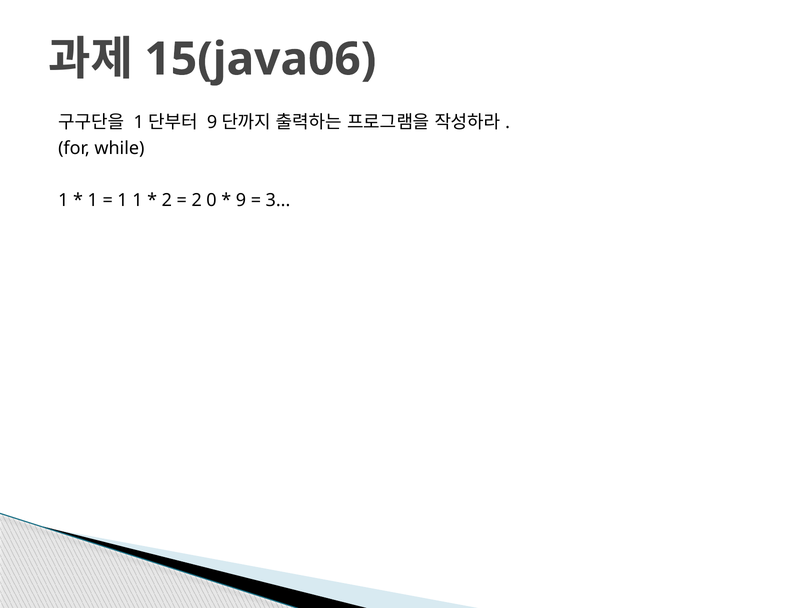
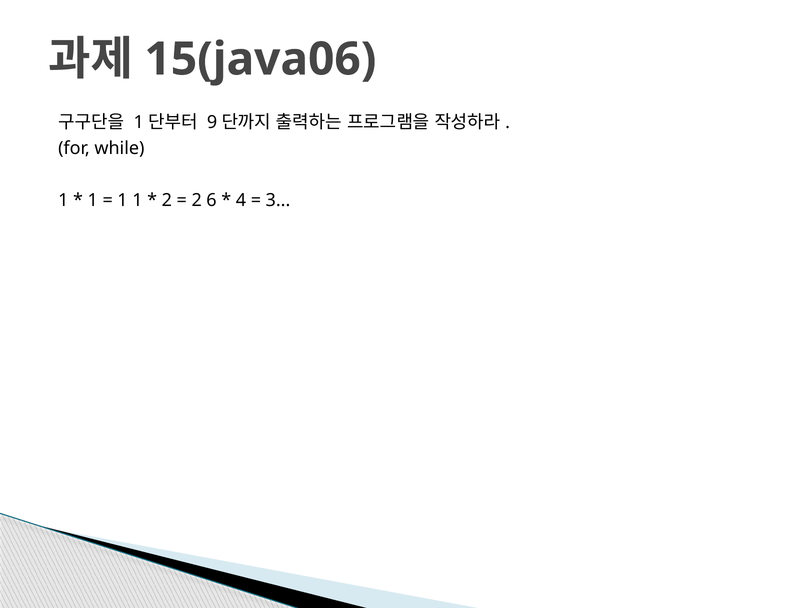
0: 0 -> 6
9: 9 -> 4
